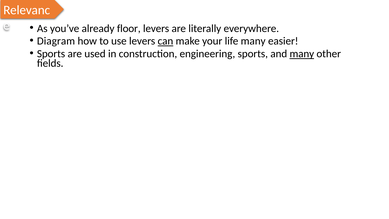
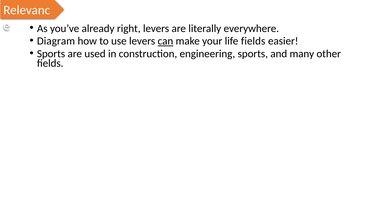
floor: floor -> right
life many: many -> fields
many at (302, 54) underline: present -> none
